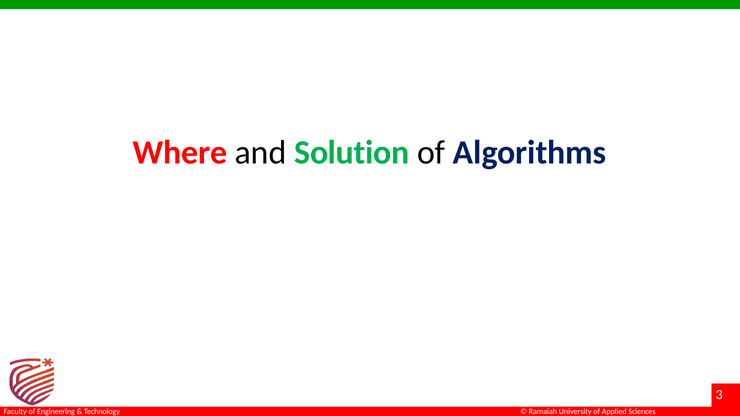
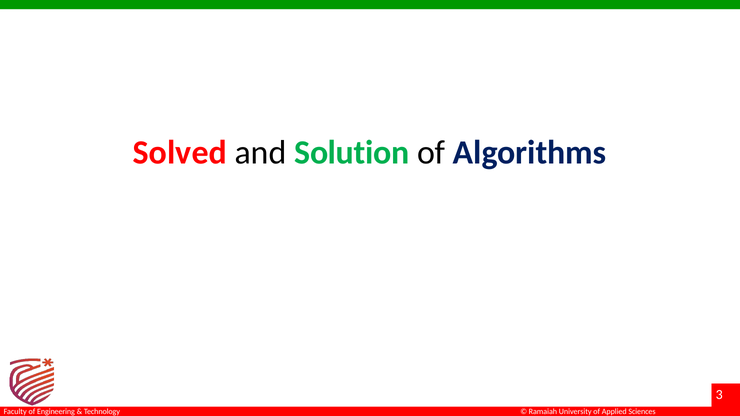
Where: Where -> Solved
